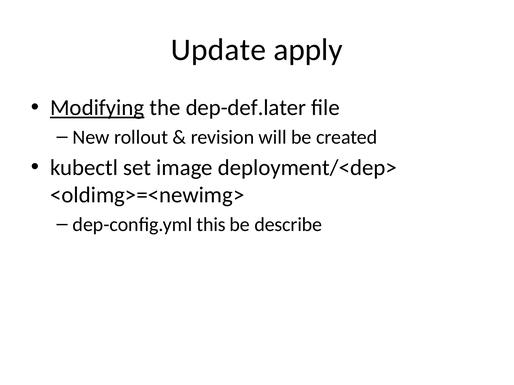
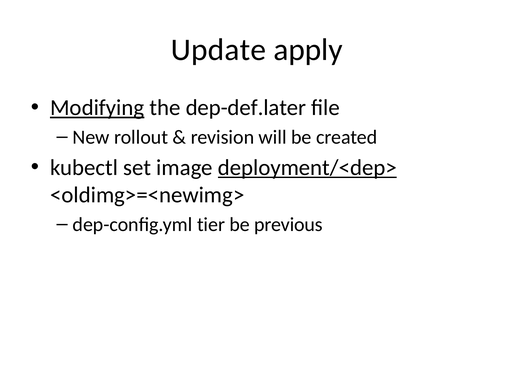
deployment/<dep> underline: none -> present
this: this -> tier
describe: describe -> previous
